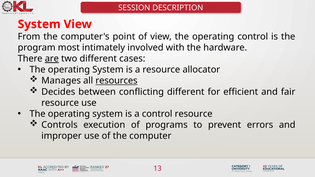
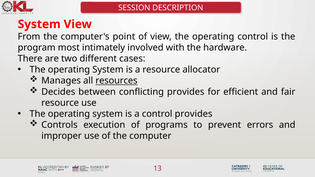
are underline: present -> none
conflicting different: different -> provides
control resource: resource -> provides
